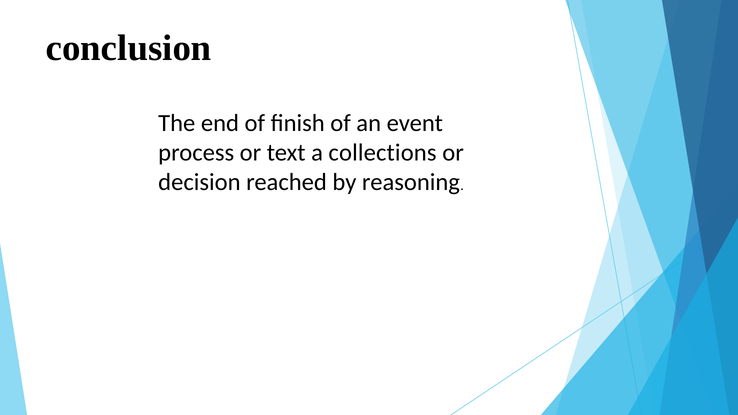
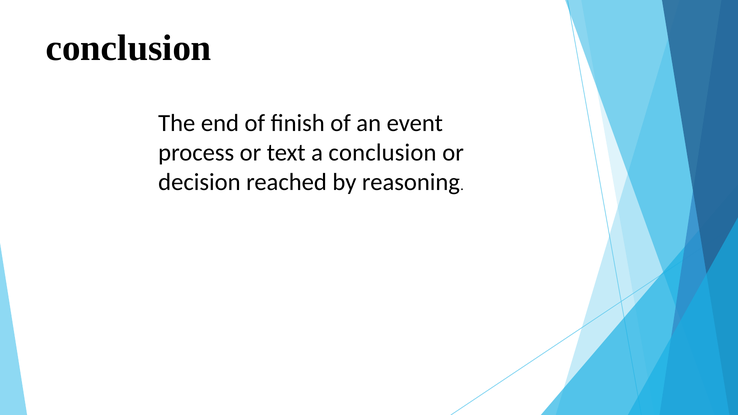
a collections: collections -> conclusion
